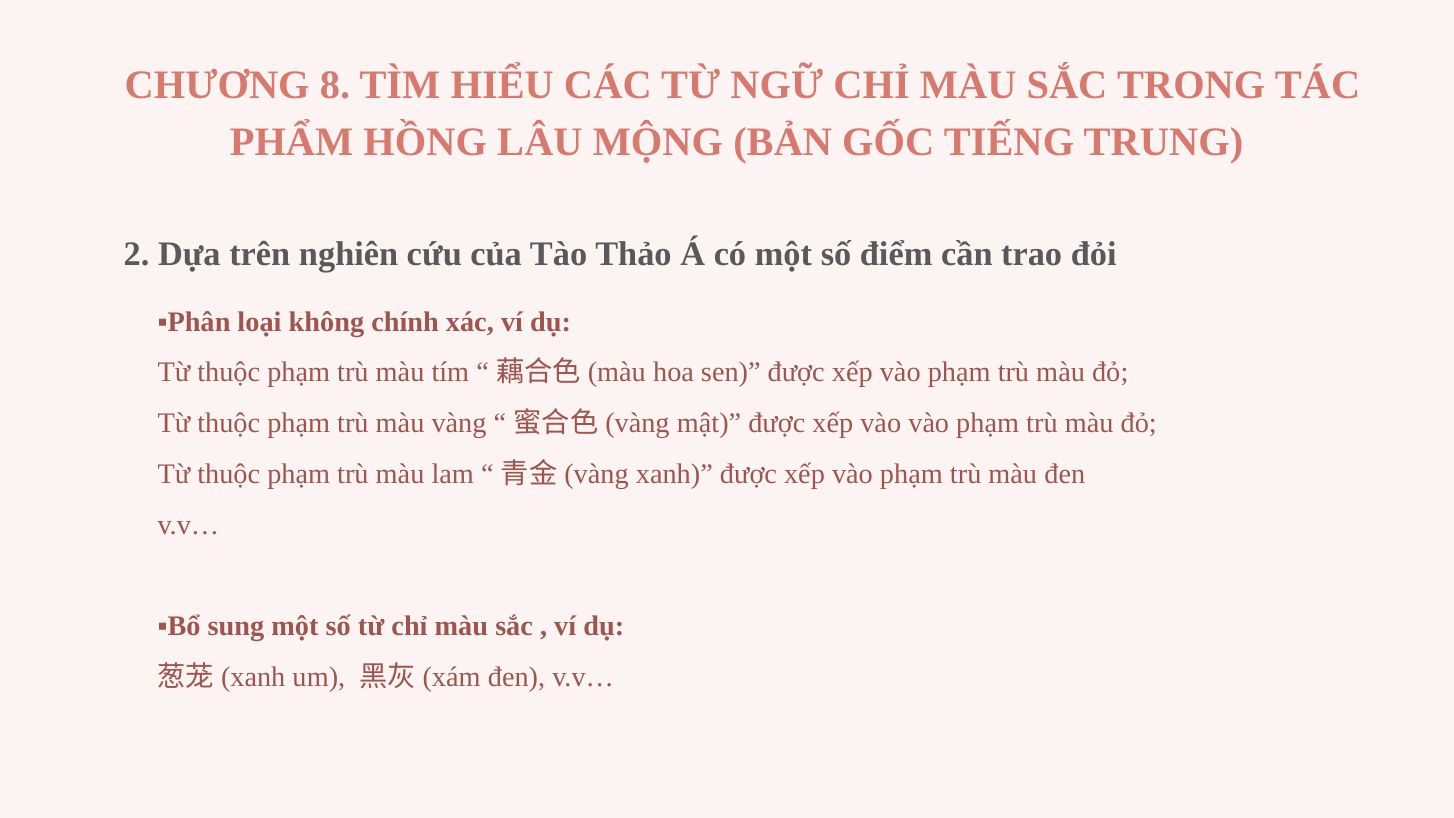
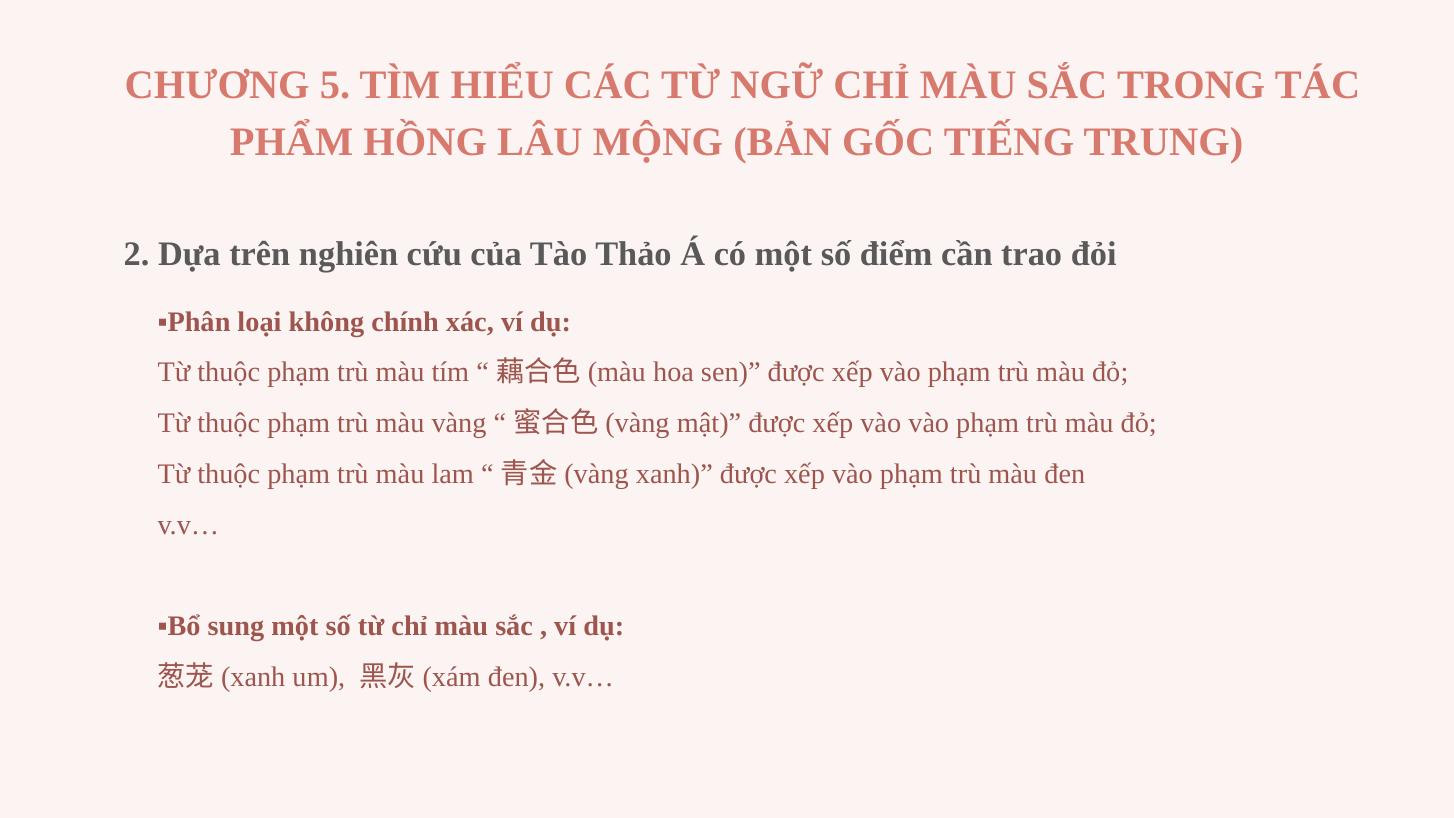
8: 8 -> 5
